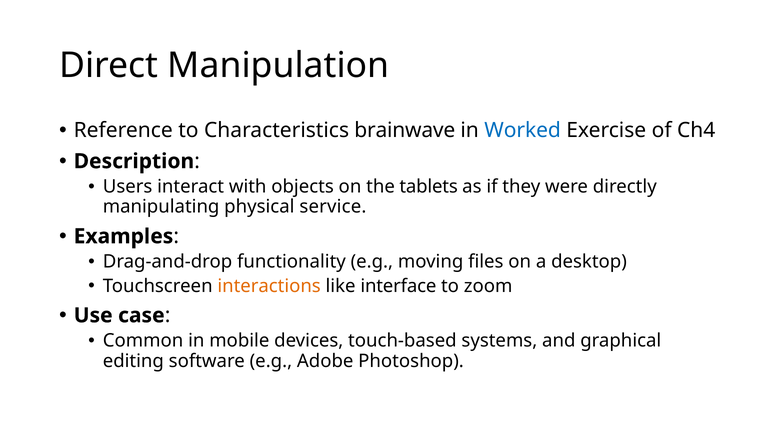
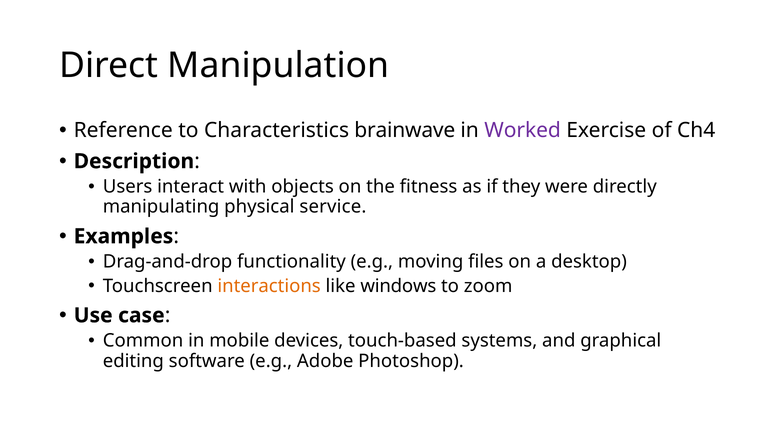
Worked colour: blue -> purple
tablets: tablets -> fitness
interface: interface -> windows
